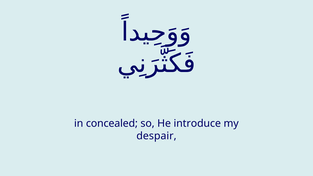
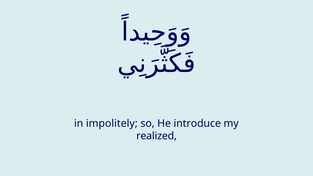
concealed: concealed -> impolitely
despair: despair -> realized
